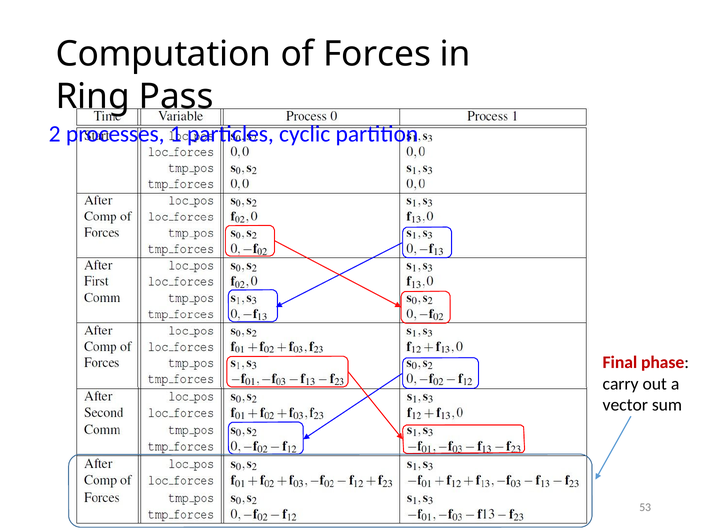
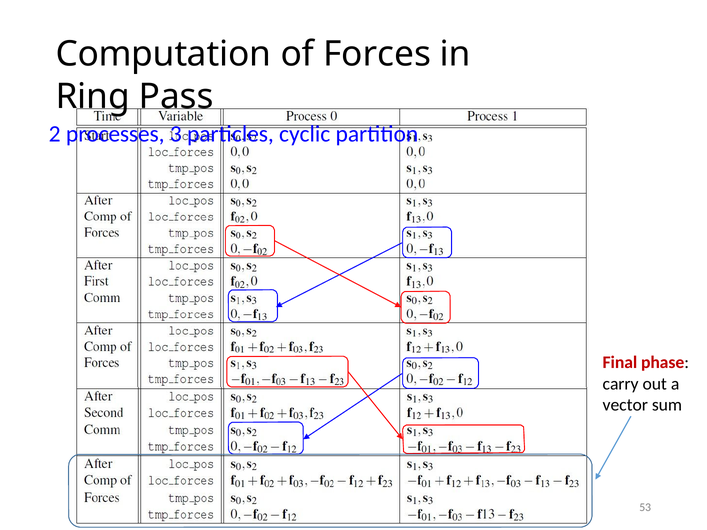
1: 1 -> 3
